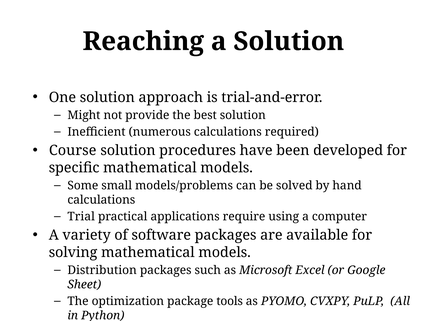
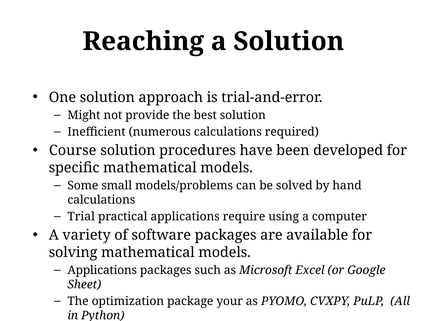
Distribution at (102, 270): Distribution -> Applications
tools: tools -> your
